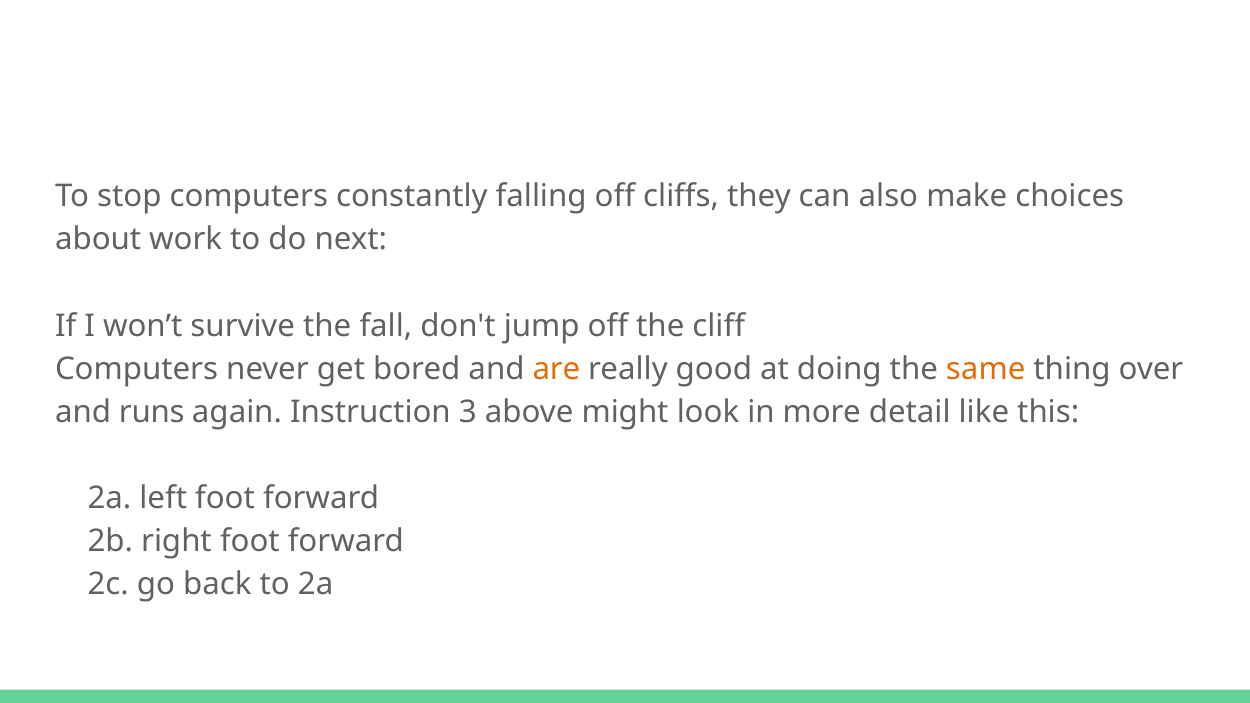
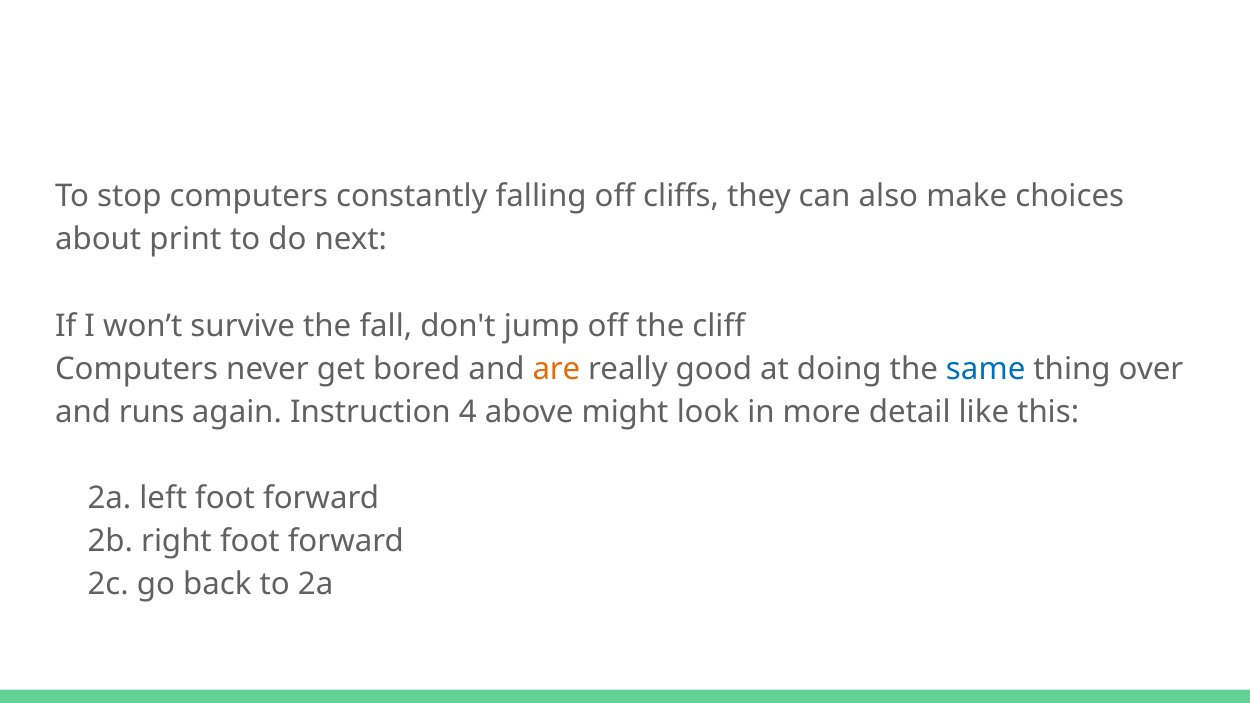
work: work -> print
same colour: orange -> blue
3: 3 -> 4
